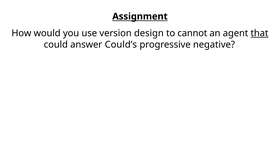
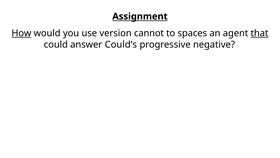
How underline: none -> present
design: design -> cannot
cannot: cannot -> spaces
